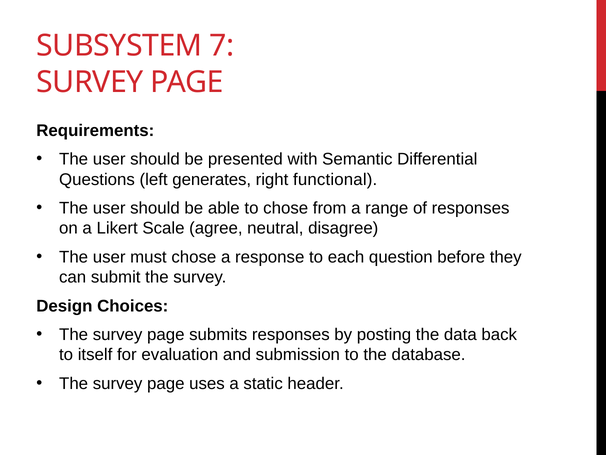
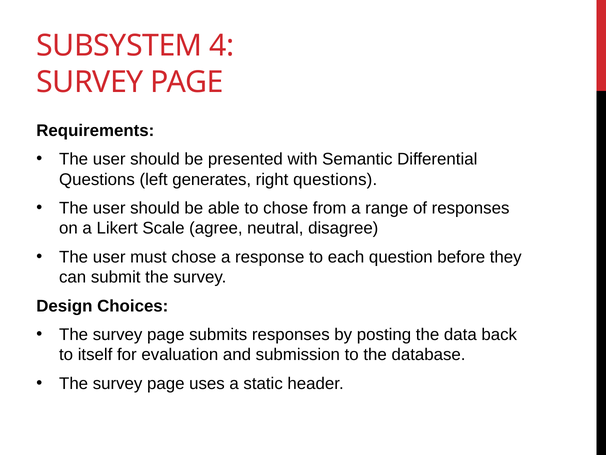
7: 7 -> 4
right functional: functional -> questions
